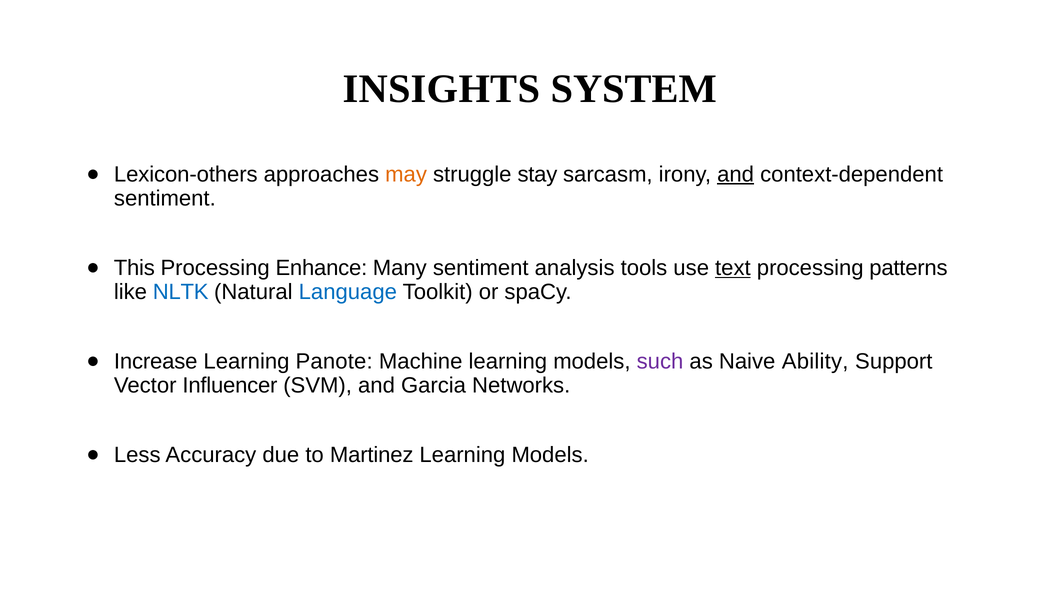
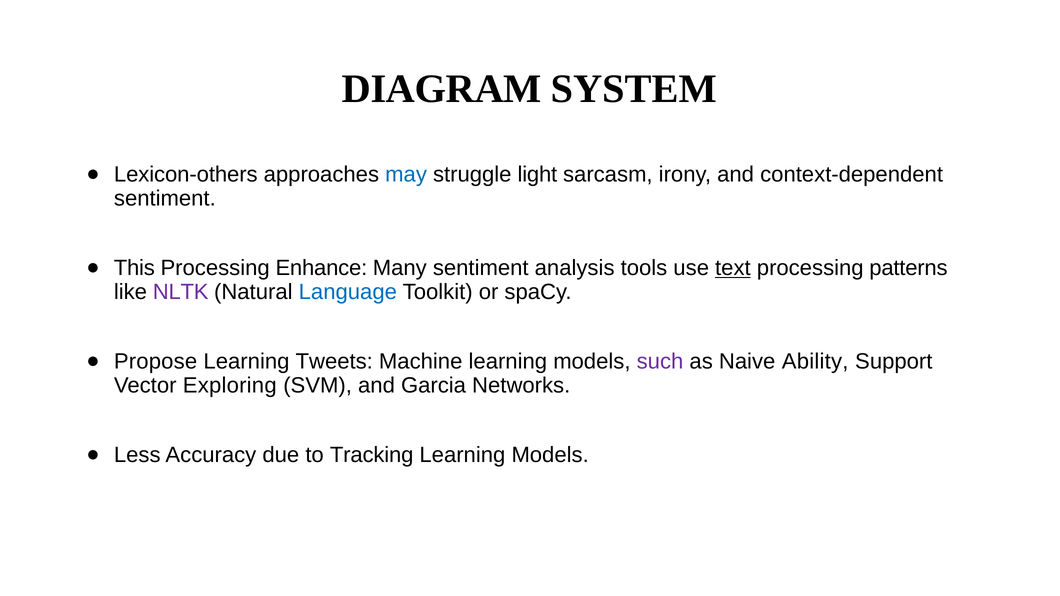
INSIGHTS: INSIGHTS -> DIAGRAM
may colour: orange -> blue
stay: stay -> light
and at (736, 174) underline: present -> none
NLTK colour: blue -> purple
Increase: Increase -> Propose
Panote: Panote -> Tweets
Influencer: Influencer -> Exploring
Martinez: Martinez -> Tracking
